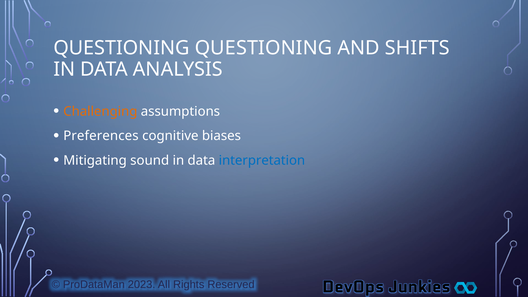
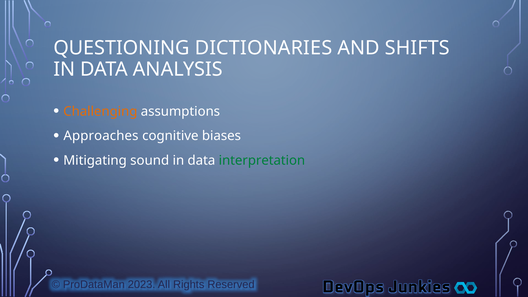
QUESTIONING QUESTIONING: QUESTIONING -> DICTIONARIES
Preferences: Preferences -> Approaches
interpretation colour: blue -> green
